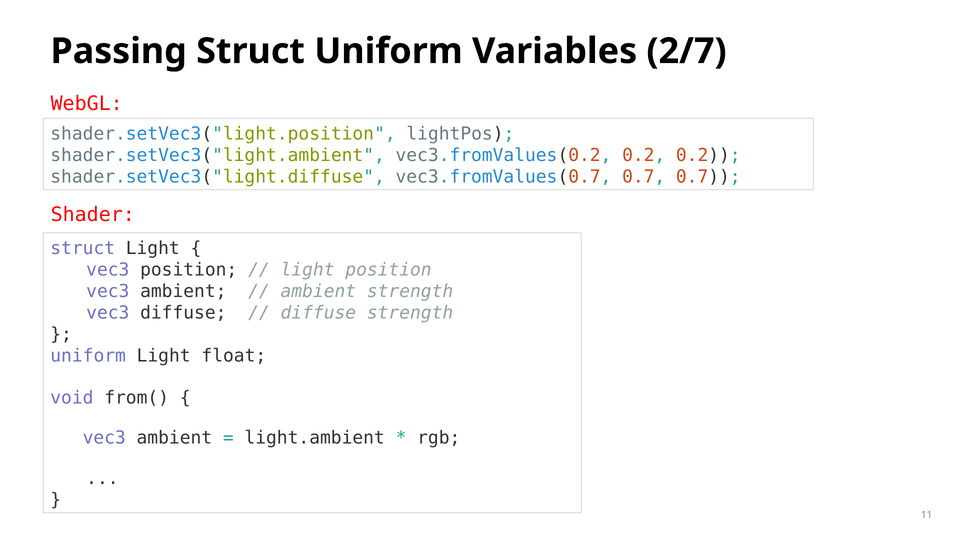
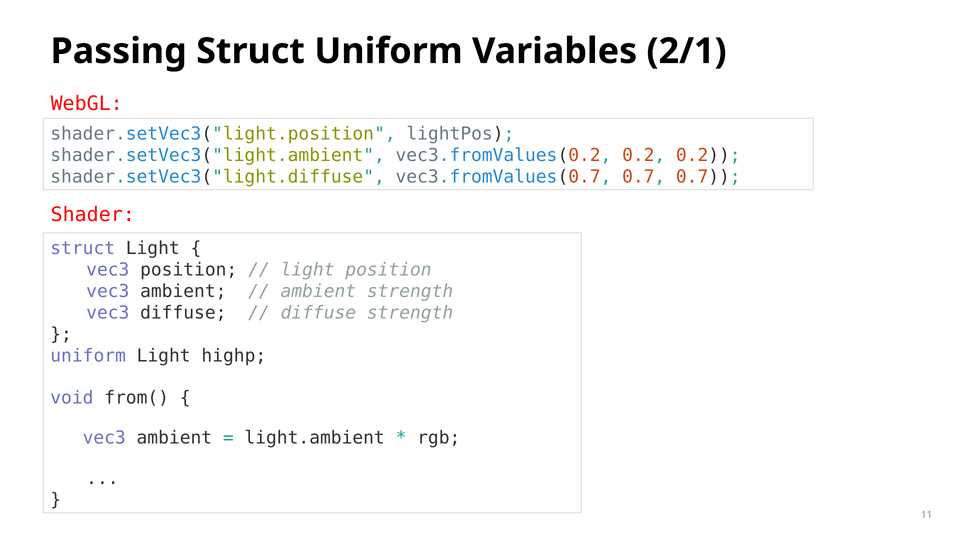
2/7: 2/7 -> 2/1
float: float -> highp
